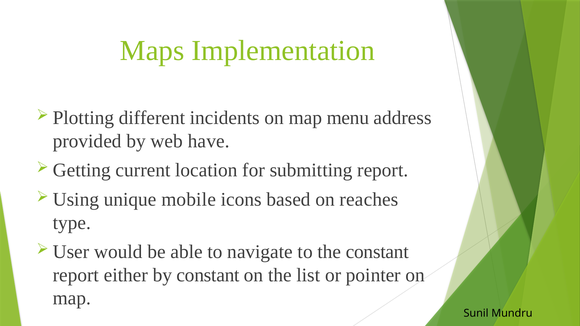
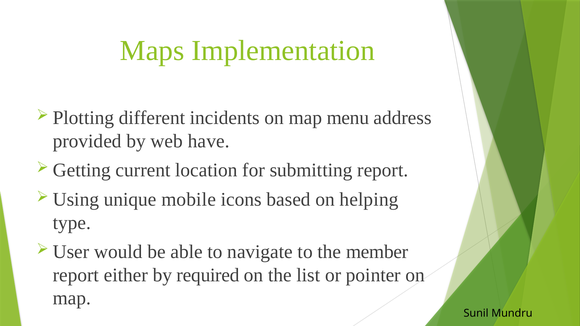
reaches: reaches -> helping
the constant: constant -> member
by constant: constant -> required
